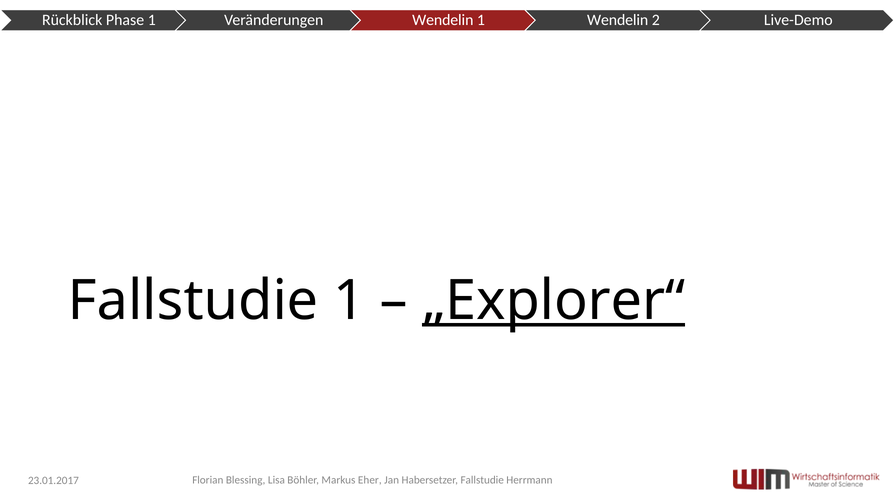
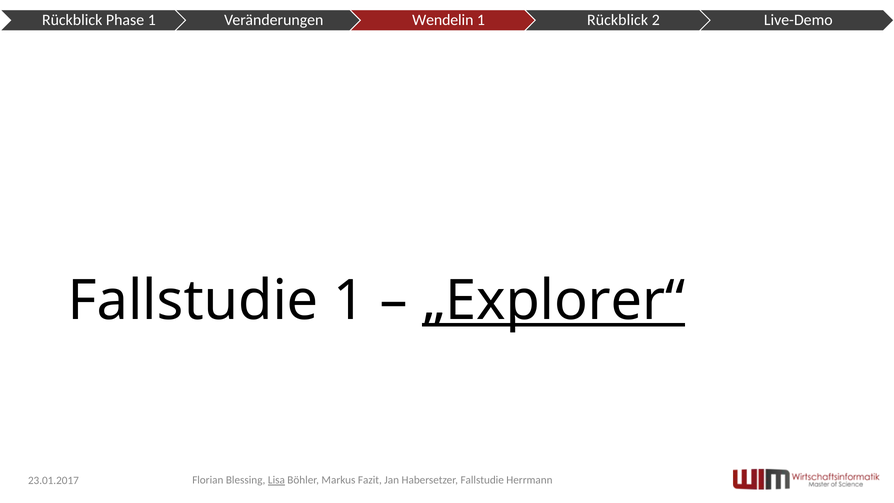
1 Wendelin: Wendelin -> Rückblick
Lisa underline: none -> present
Eher: Eher -> Fazit
